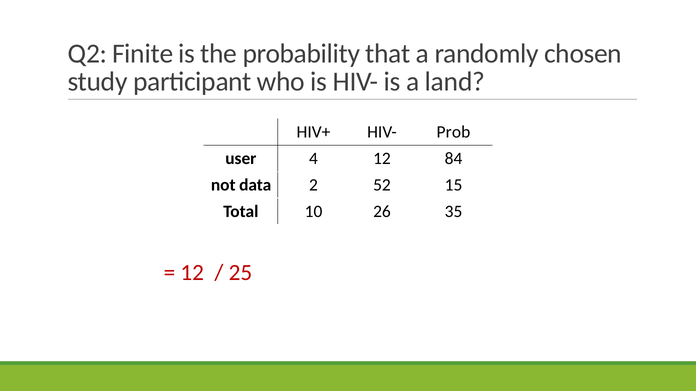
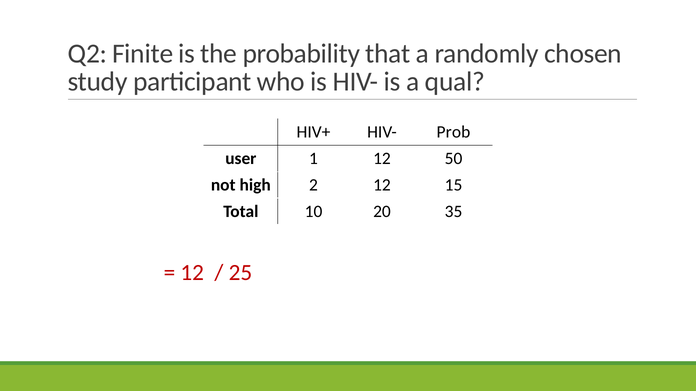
land: land -> qual
4: 4 -> 1
84: 84 -> 50
data: data -> high
2 52: 52 -> 12
26: 26 -> 20
